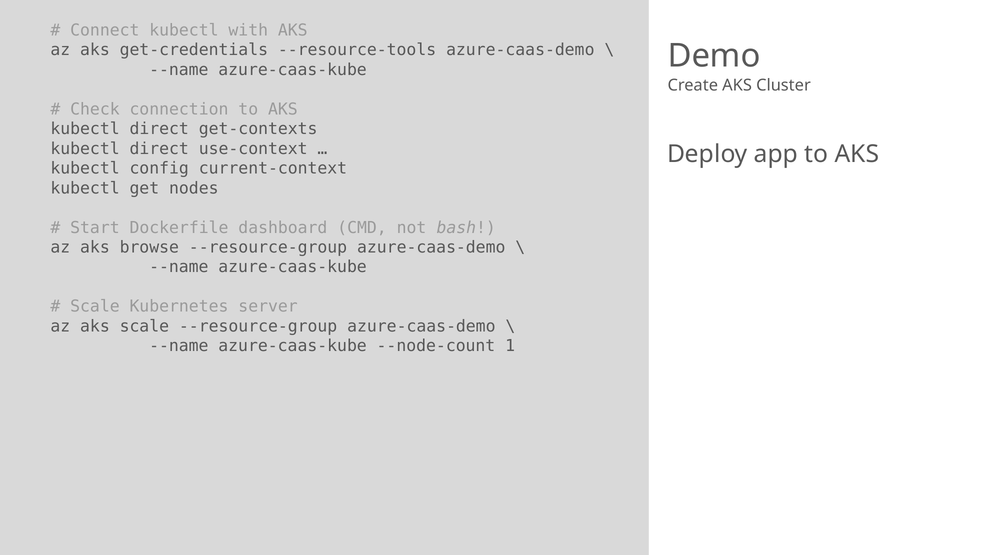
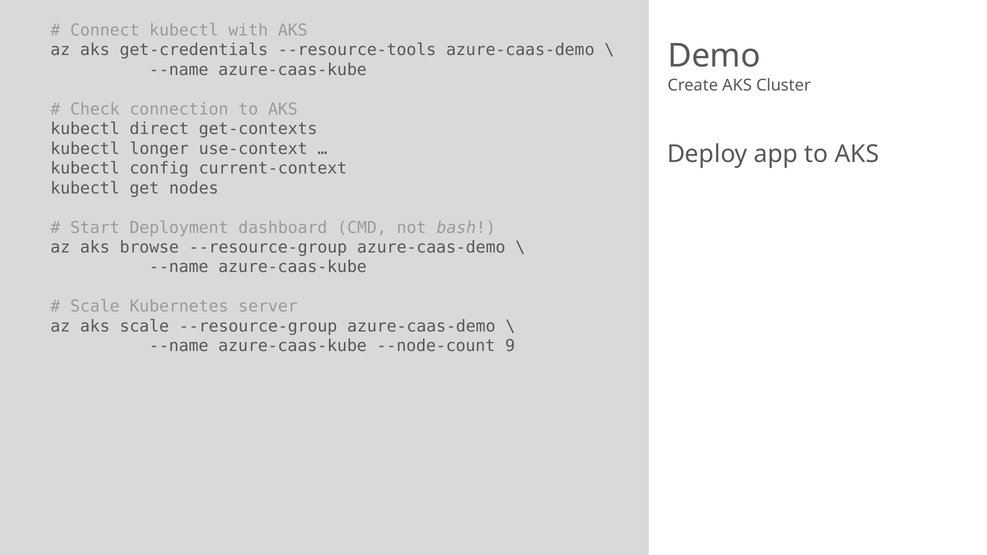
direct at (159, 149): direct -> longer
Dockerfile: Dockerfile -> Deployment
1: 1 -> 9
